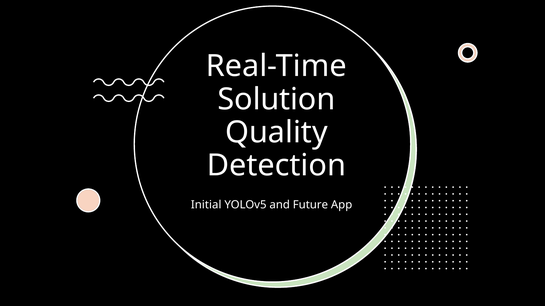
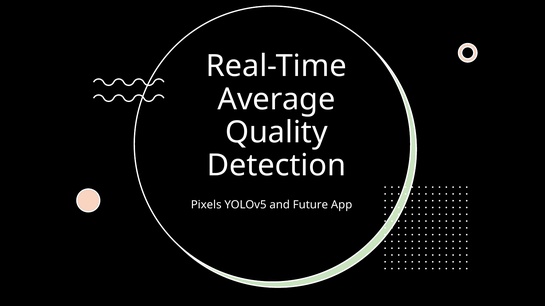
Solution: Solution -> Average
Initial: Initial -> Pixels
